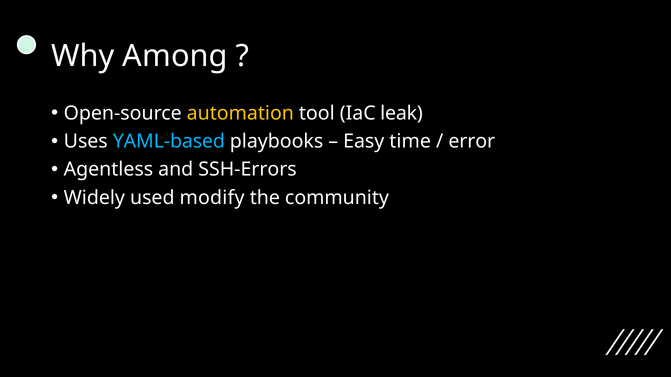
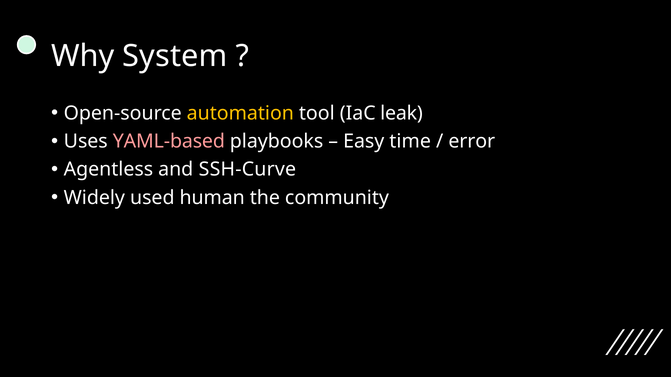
Among: Among -> System
YAML-based colour: light blue -> pink
SSH-Errors: SSH-Errors -> SSH-Curve
modify: modify -> human
